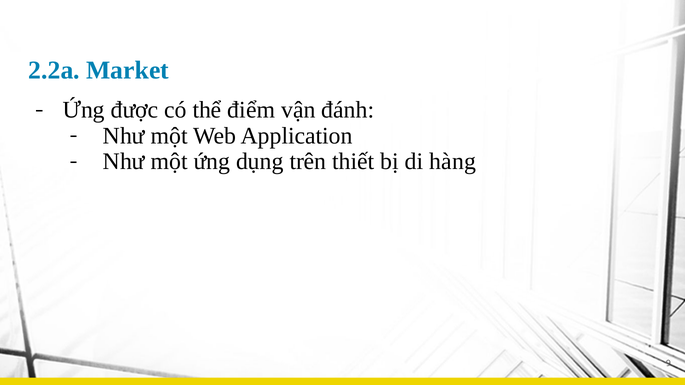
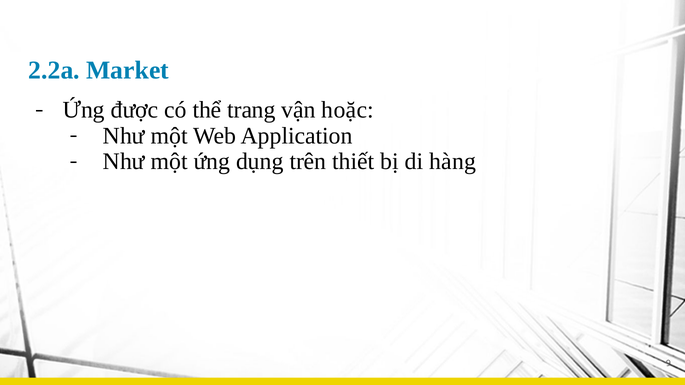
điểm: điểm -> trang
đánh: đánh -> hoặc
